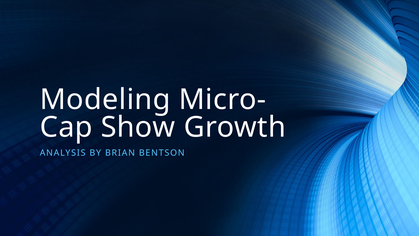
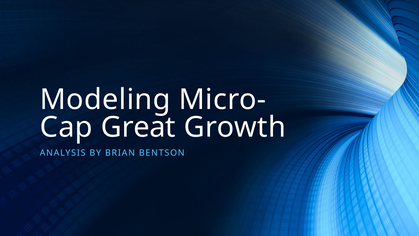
Show: Show -> Great
